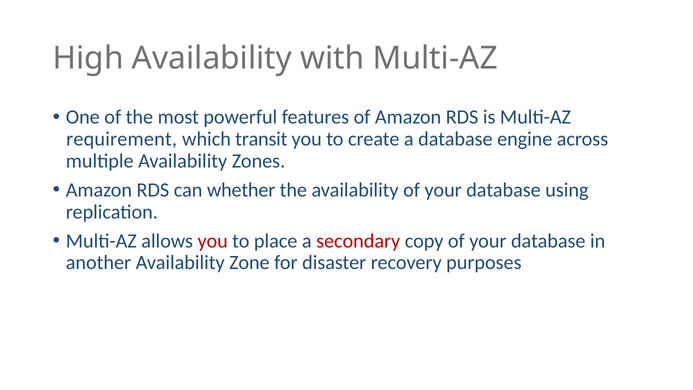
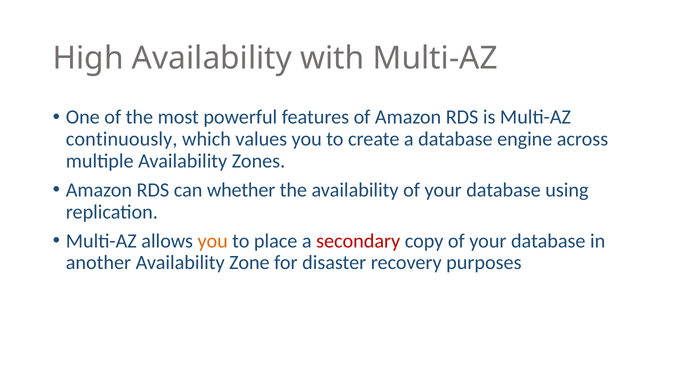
requirement: requirement -> continuously
transit: transit -> values
you at (213, 241) colour: red -> orange
